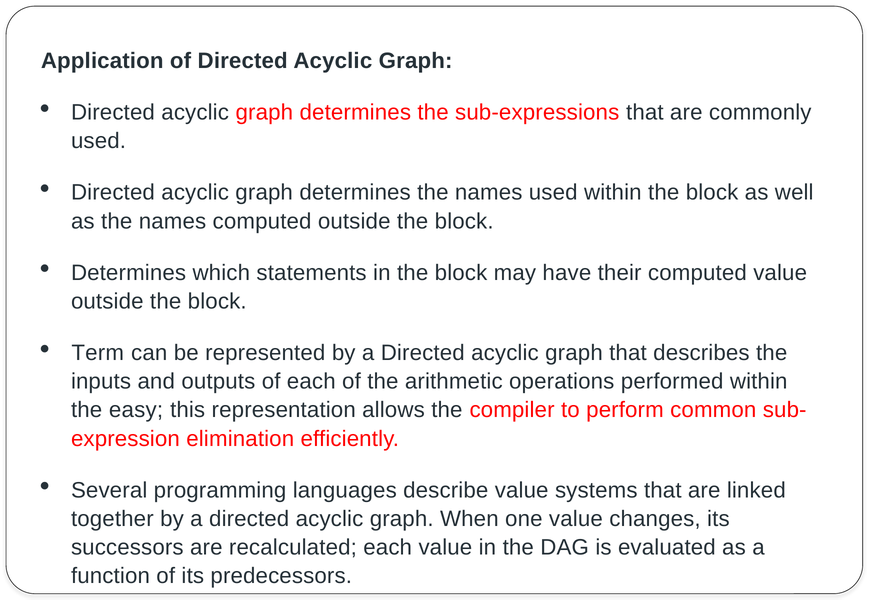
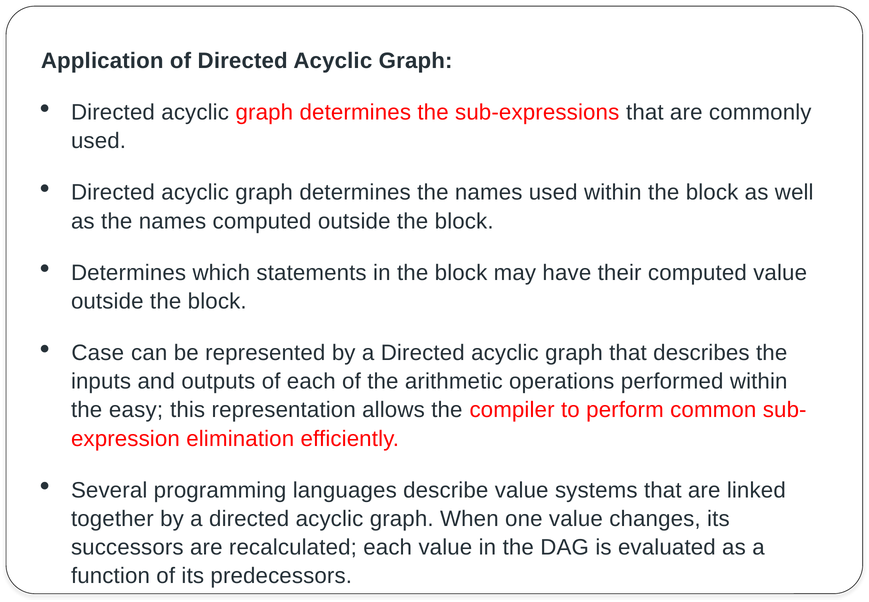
Term: Term -> Case
